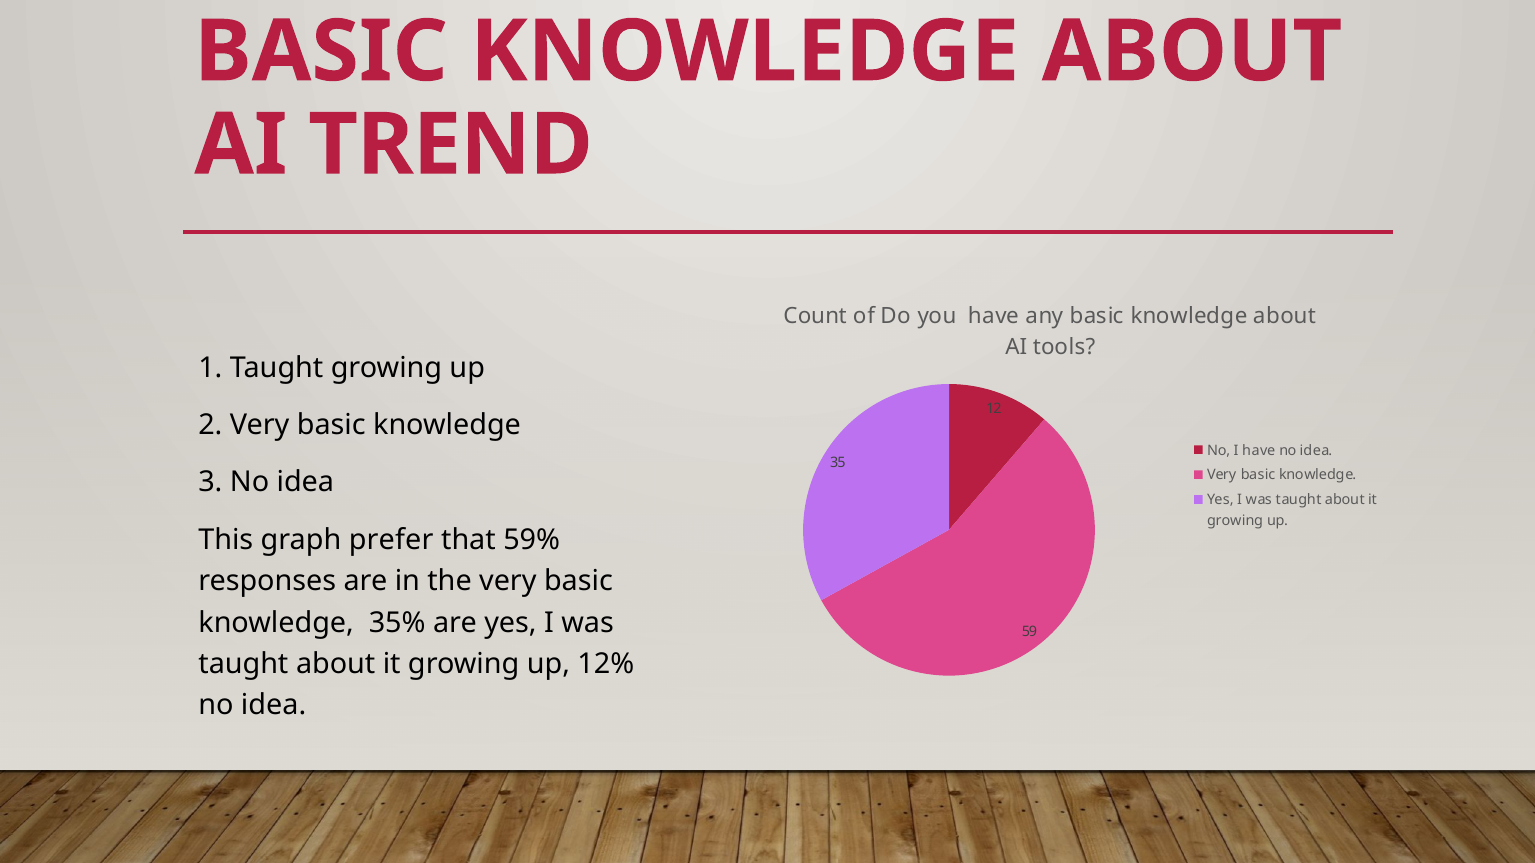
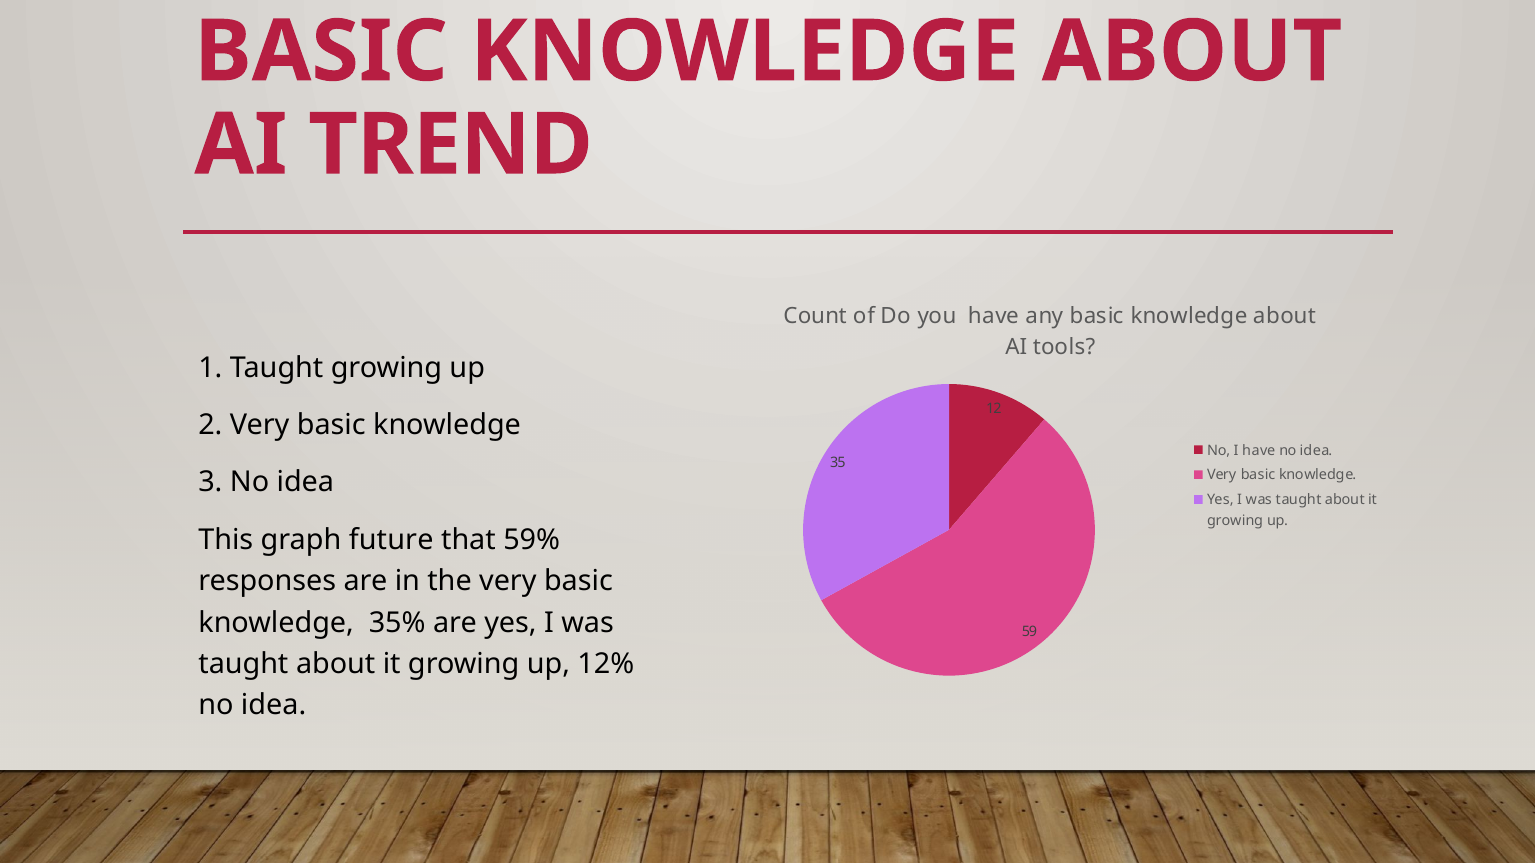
prefer: prefer -> future
